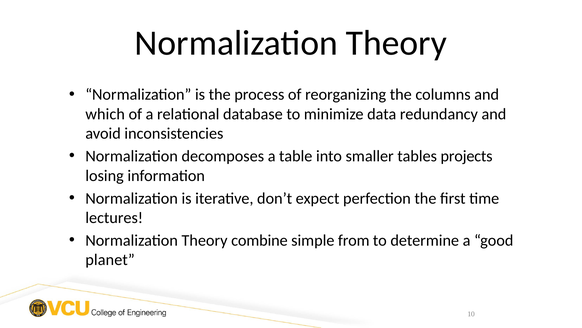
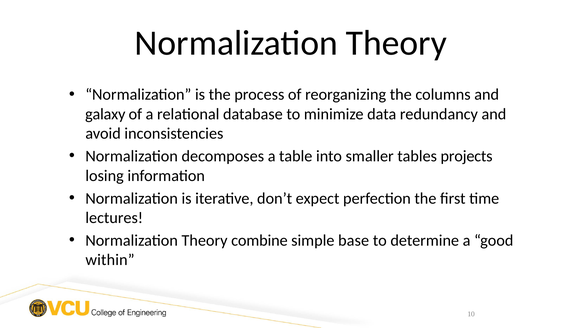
which: which -> galaxy
from: from -> base
planet: planet -> within
